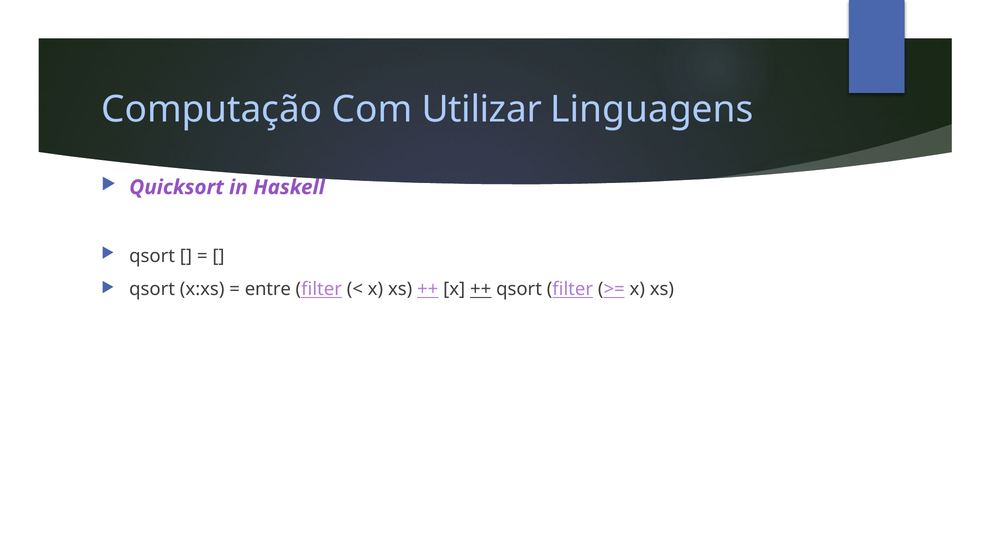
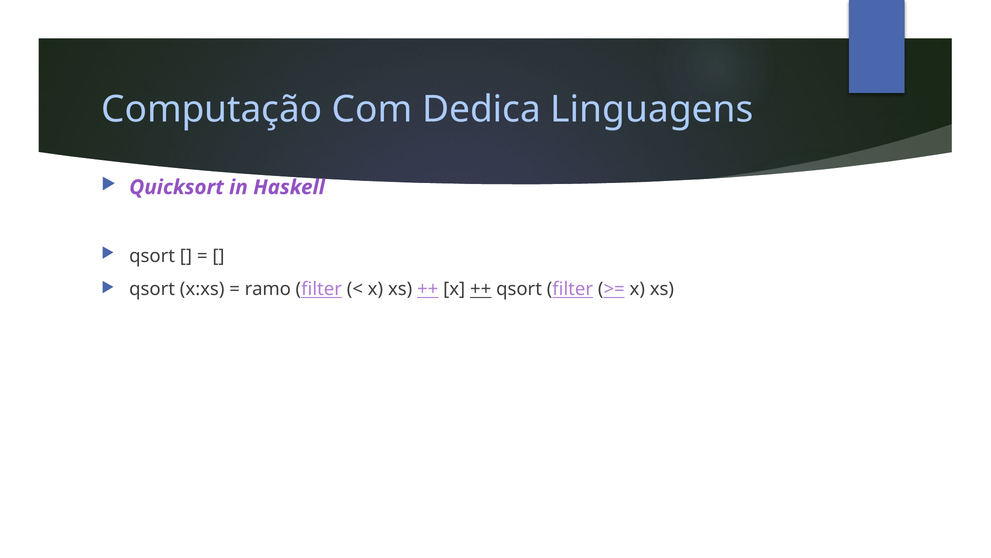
Utilizar: Utilizar -> Dedica
entre: entre -> ramo
